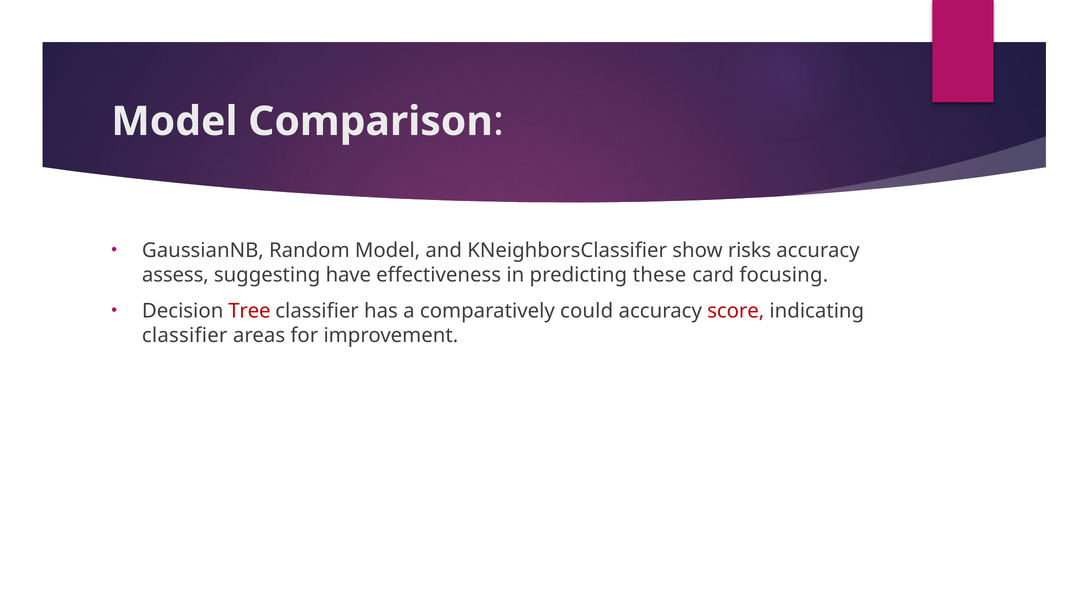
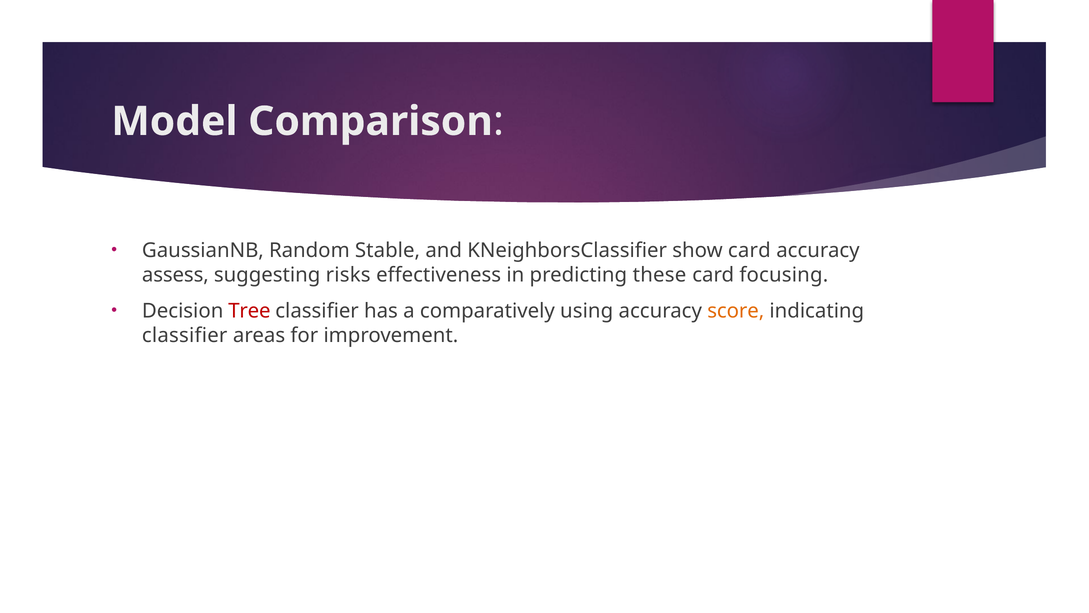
Random Model: Model -> Stable
show risks: risks -> card
have: have -> risks
could: could -> using
score colour: red -> orange
